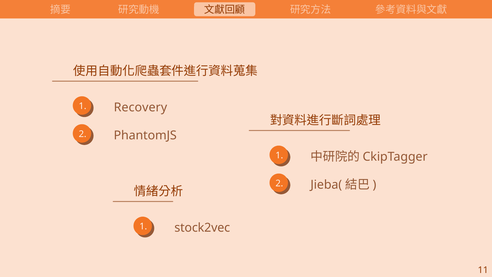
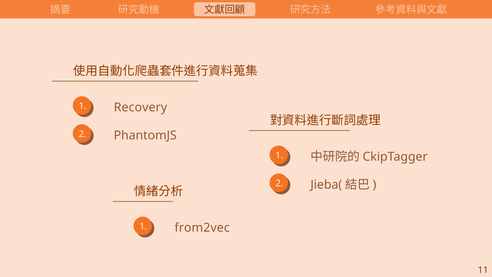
stock2vec: stock2vec -> from2vec
